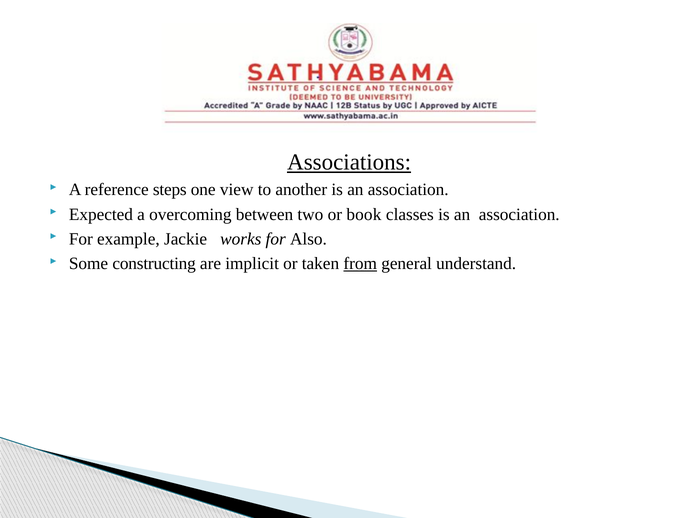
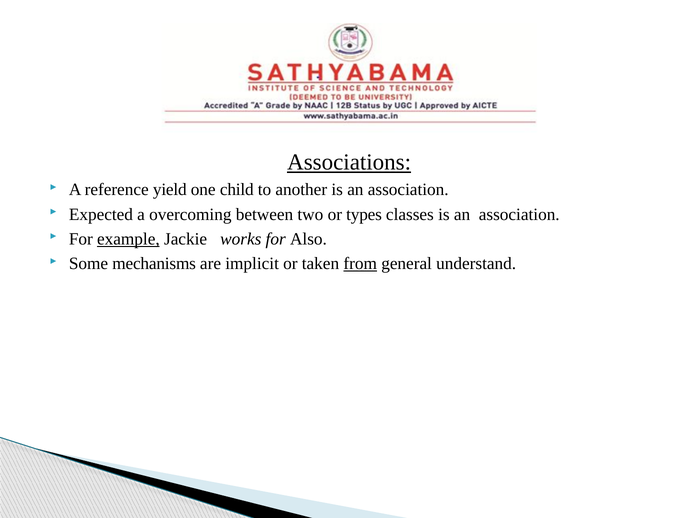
steps: steps -> yield
view: view -> child
book: book -> types
example underline: none -> present
constructing: constructing -> mechanisms
